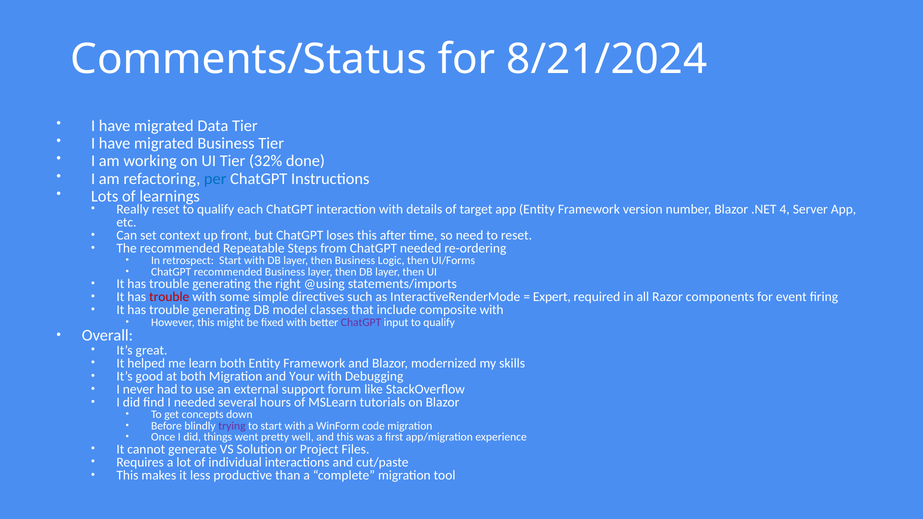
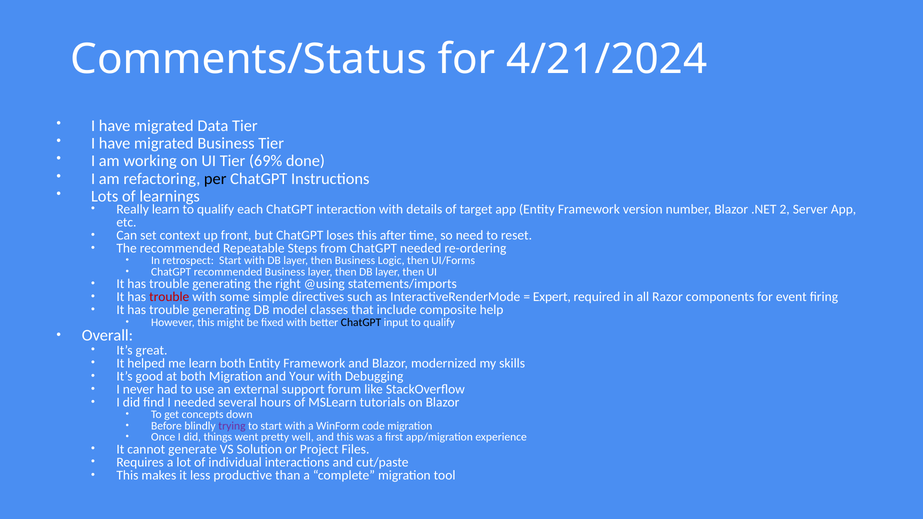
8/21/2024: 8/21/2024 -> 4/21/2024
32%: 32% -> 69%
per colour: blue -> black
Really reset: reset -> learn
4: 4 -> 2
composite with: with -> help
ChatGPT at (361, 322) colour: purple -> black
